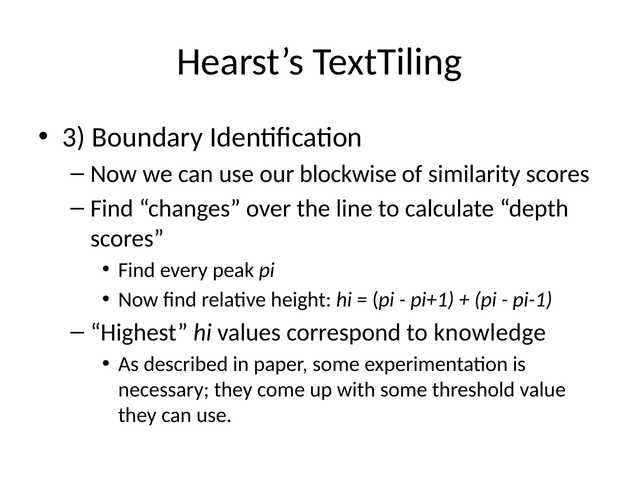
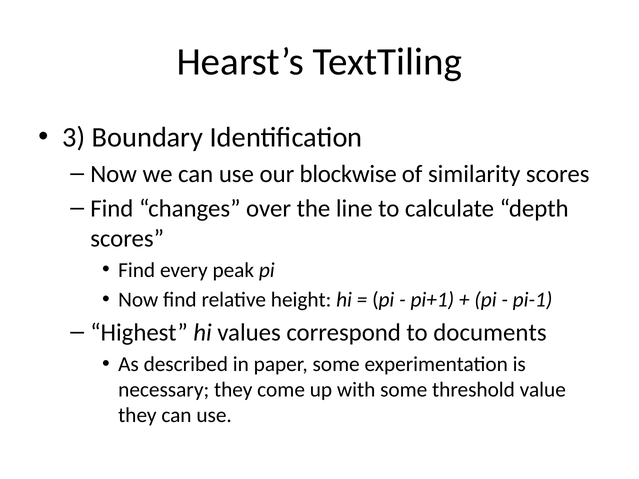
knowledge: knowledge -> documents
